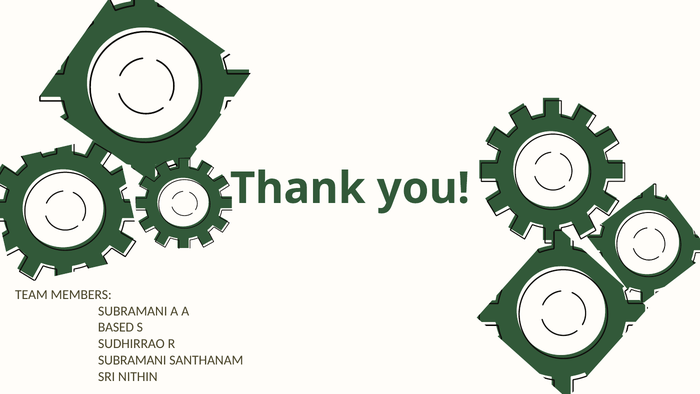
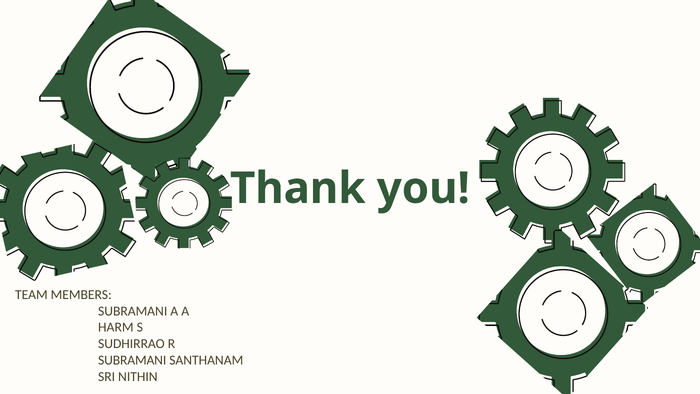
BASED: BASED -> HARM
